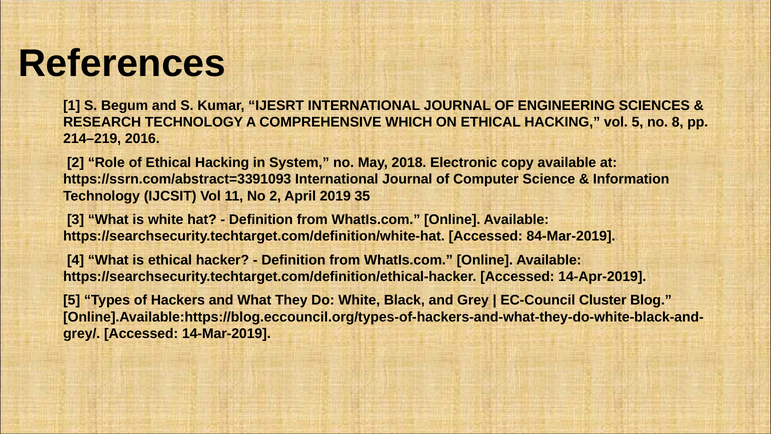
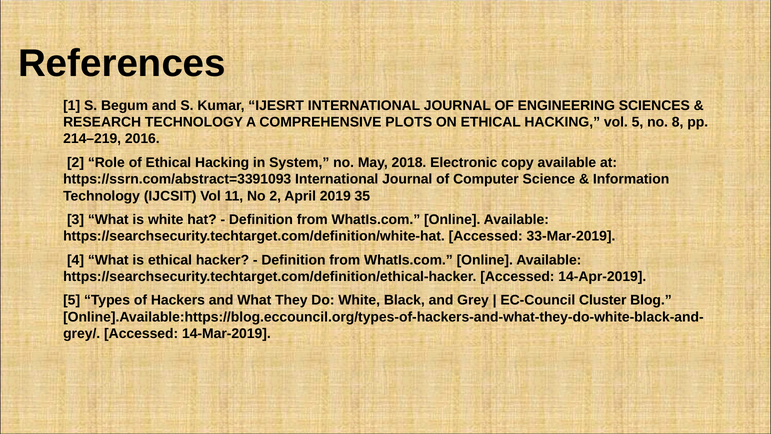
WHICH: WHICH -> PLOTS
84-Mar-2019: 84-Mar-2019 -> 33-Mar-2019
